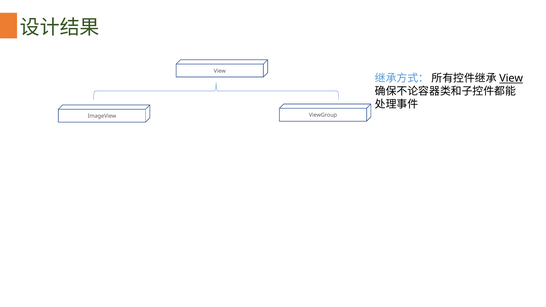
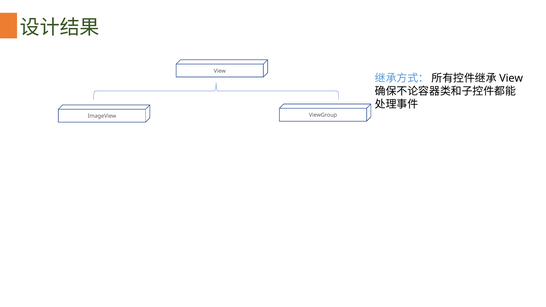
View at (511, 78) underline: present -> none
